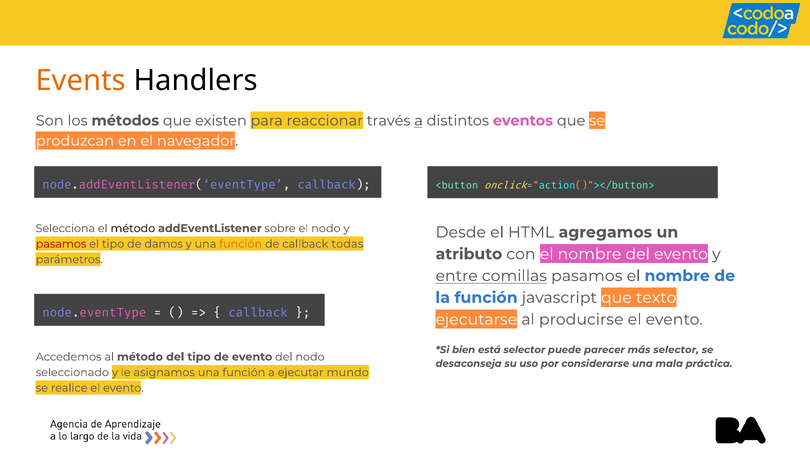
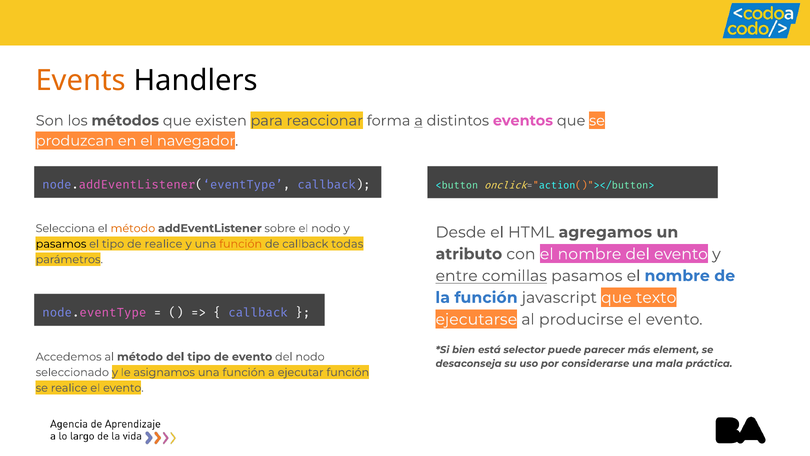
través: través -> forma
método at (133, 228) colour: black -> orange
pasamos at (61, 244) colour: red -> black
de damos: damos -> realice
más selector: selector -> element
ejecutar mundo: mundo -> función
